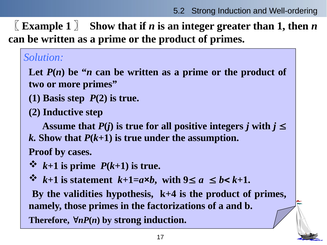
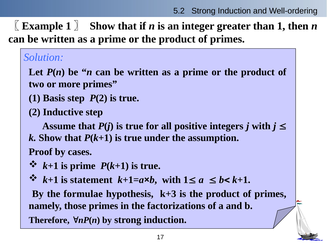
with 9: 9 -> 1
validities: validities -> formulae
k+4: k+4 -> k+3
